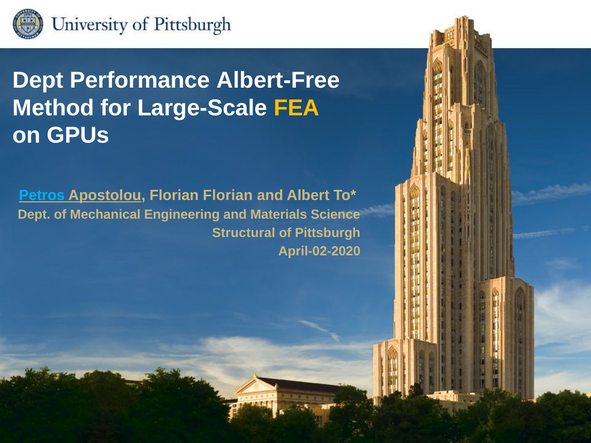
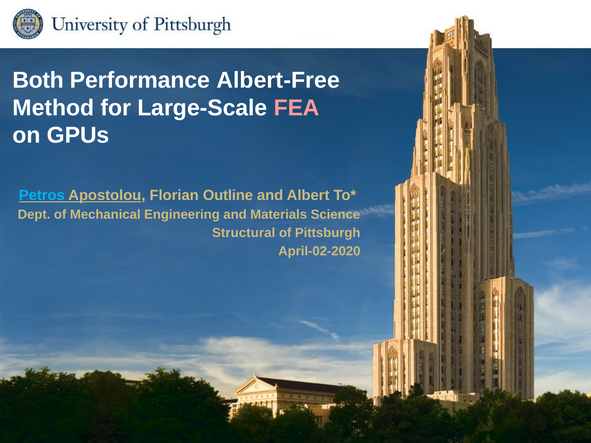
Dept at (38, 80): Dept -> Both
FEA colour: yellow -> pink
Florian Florian: Florian -> Outline
